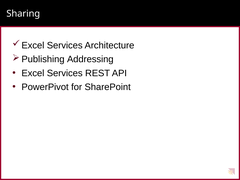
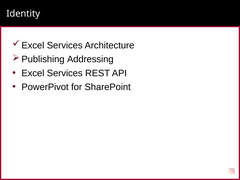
Sharing: Sharing -> Identity
